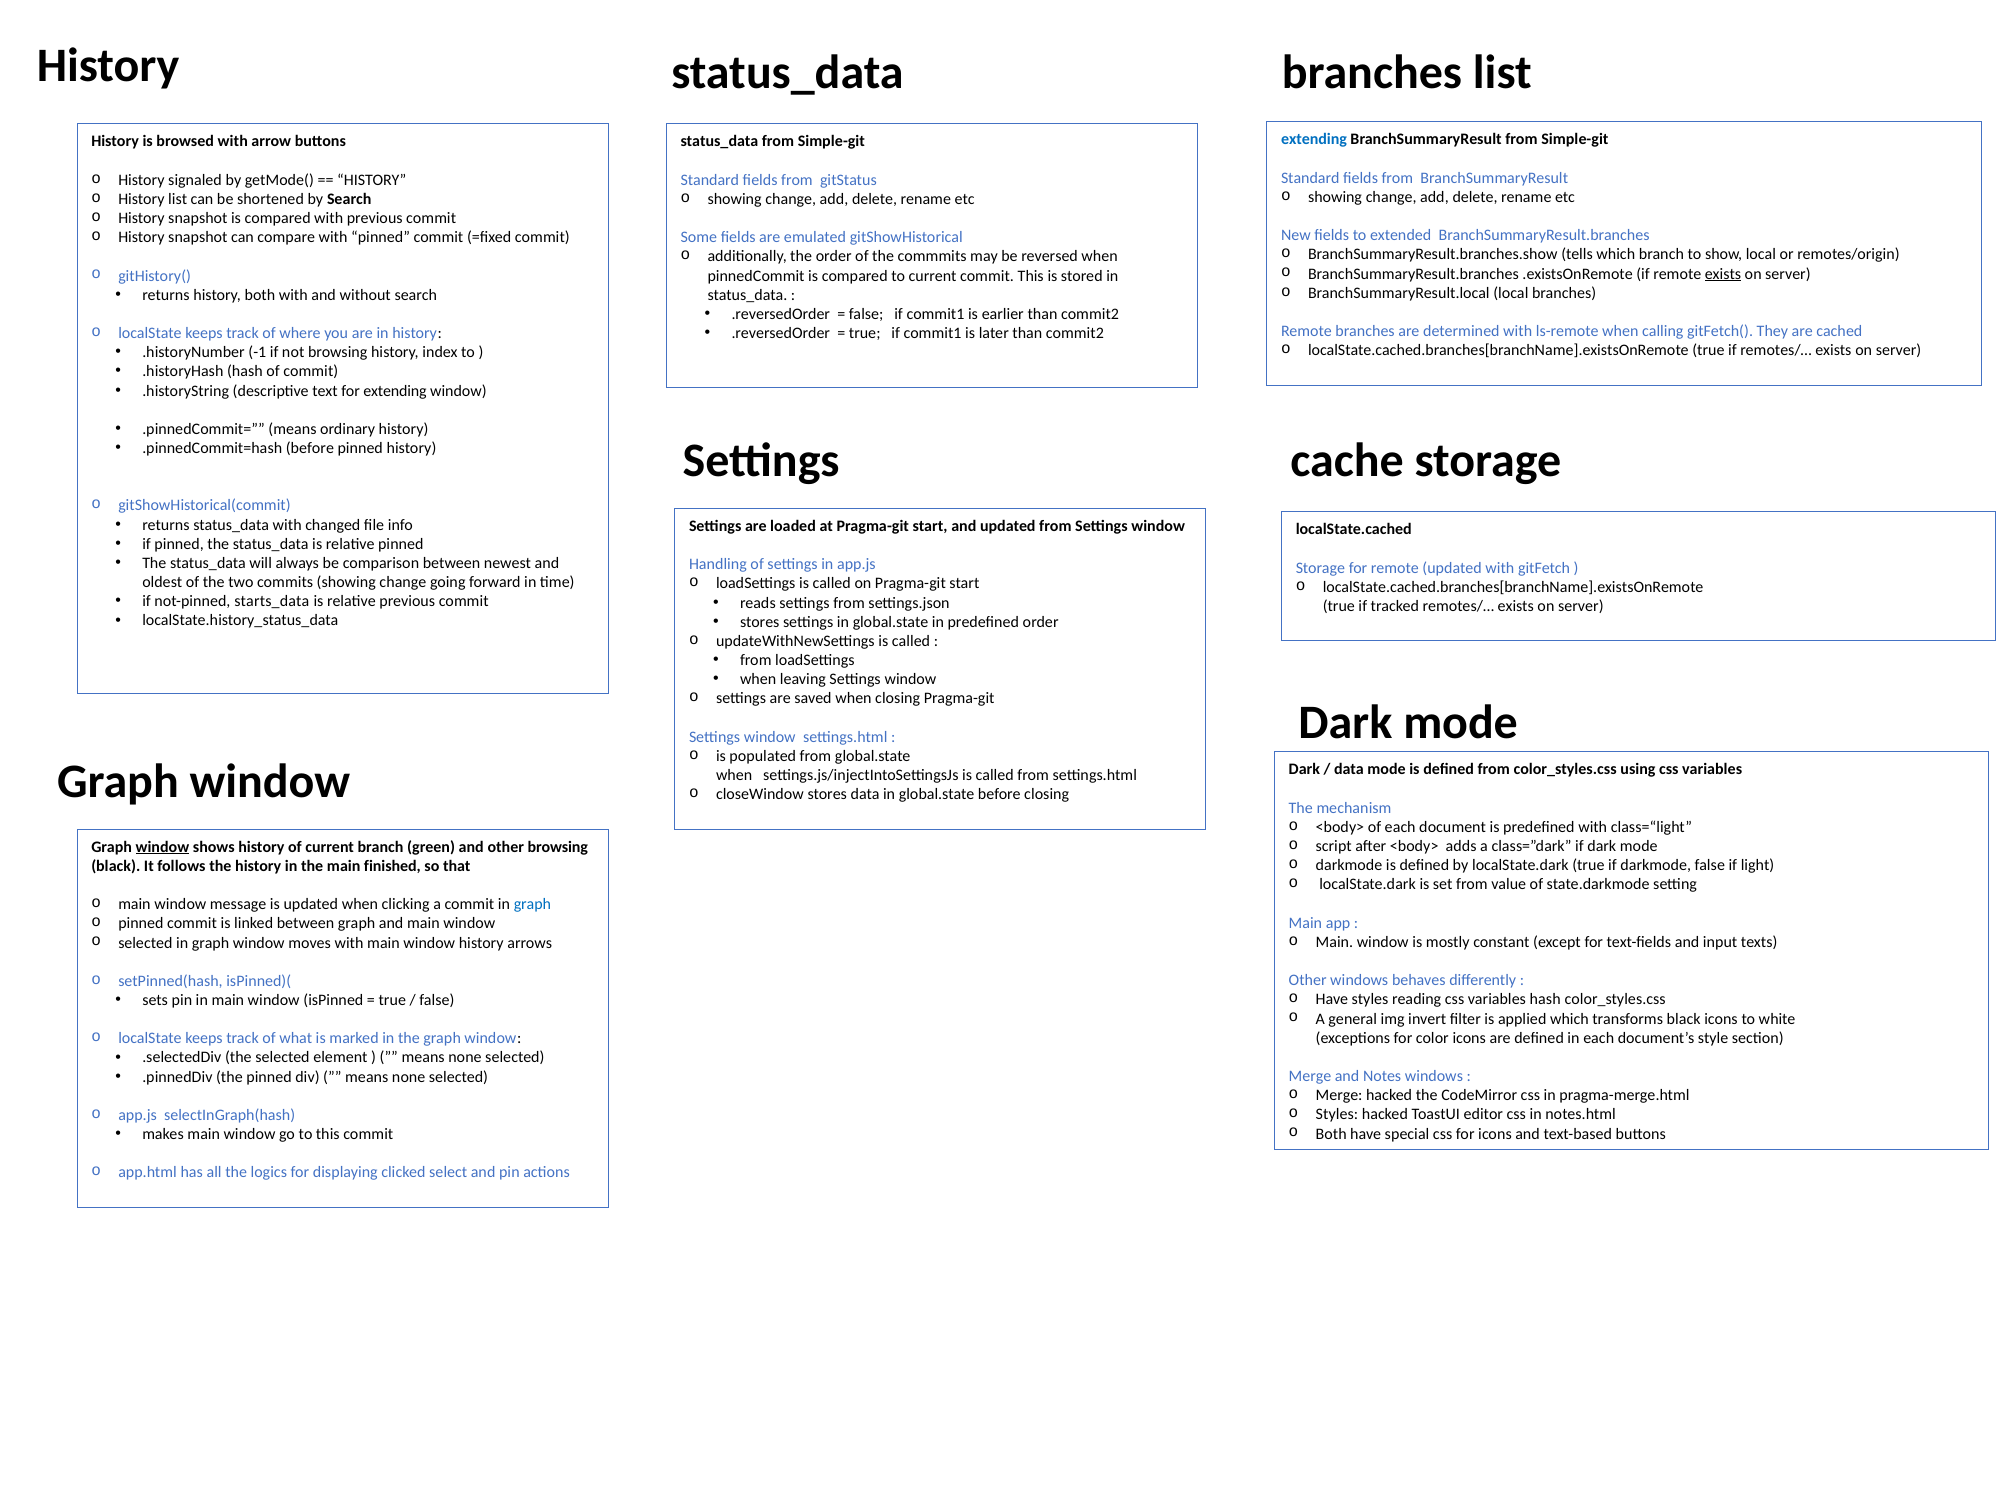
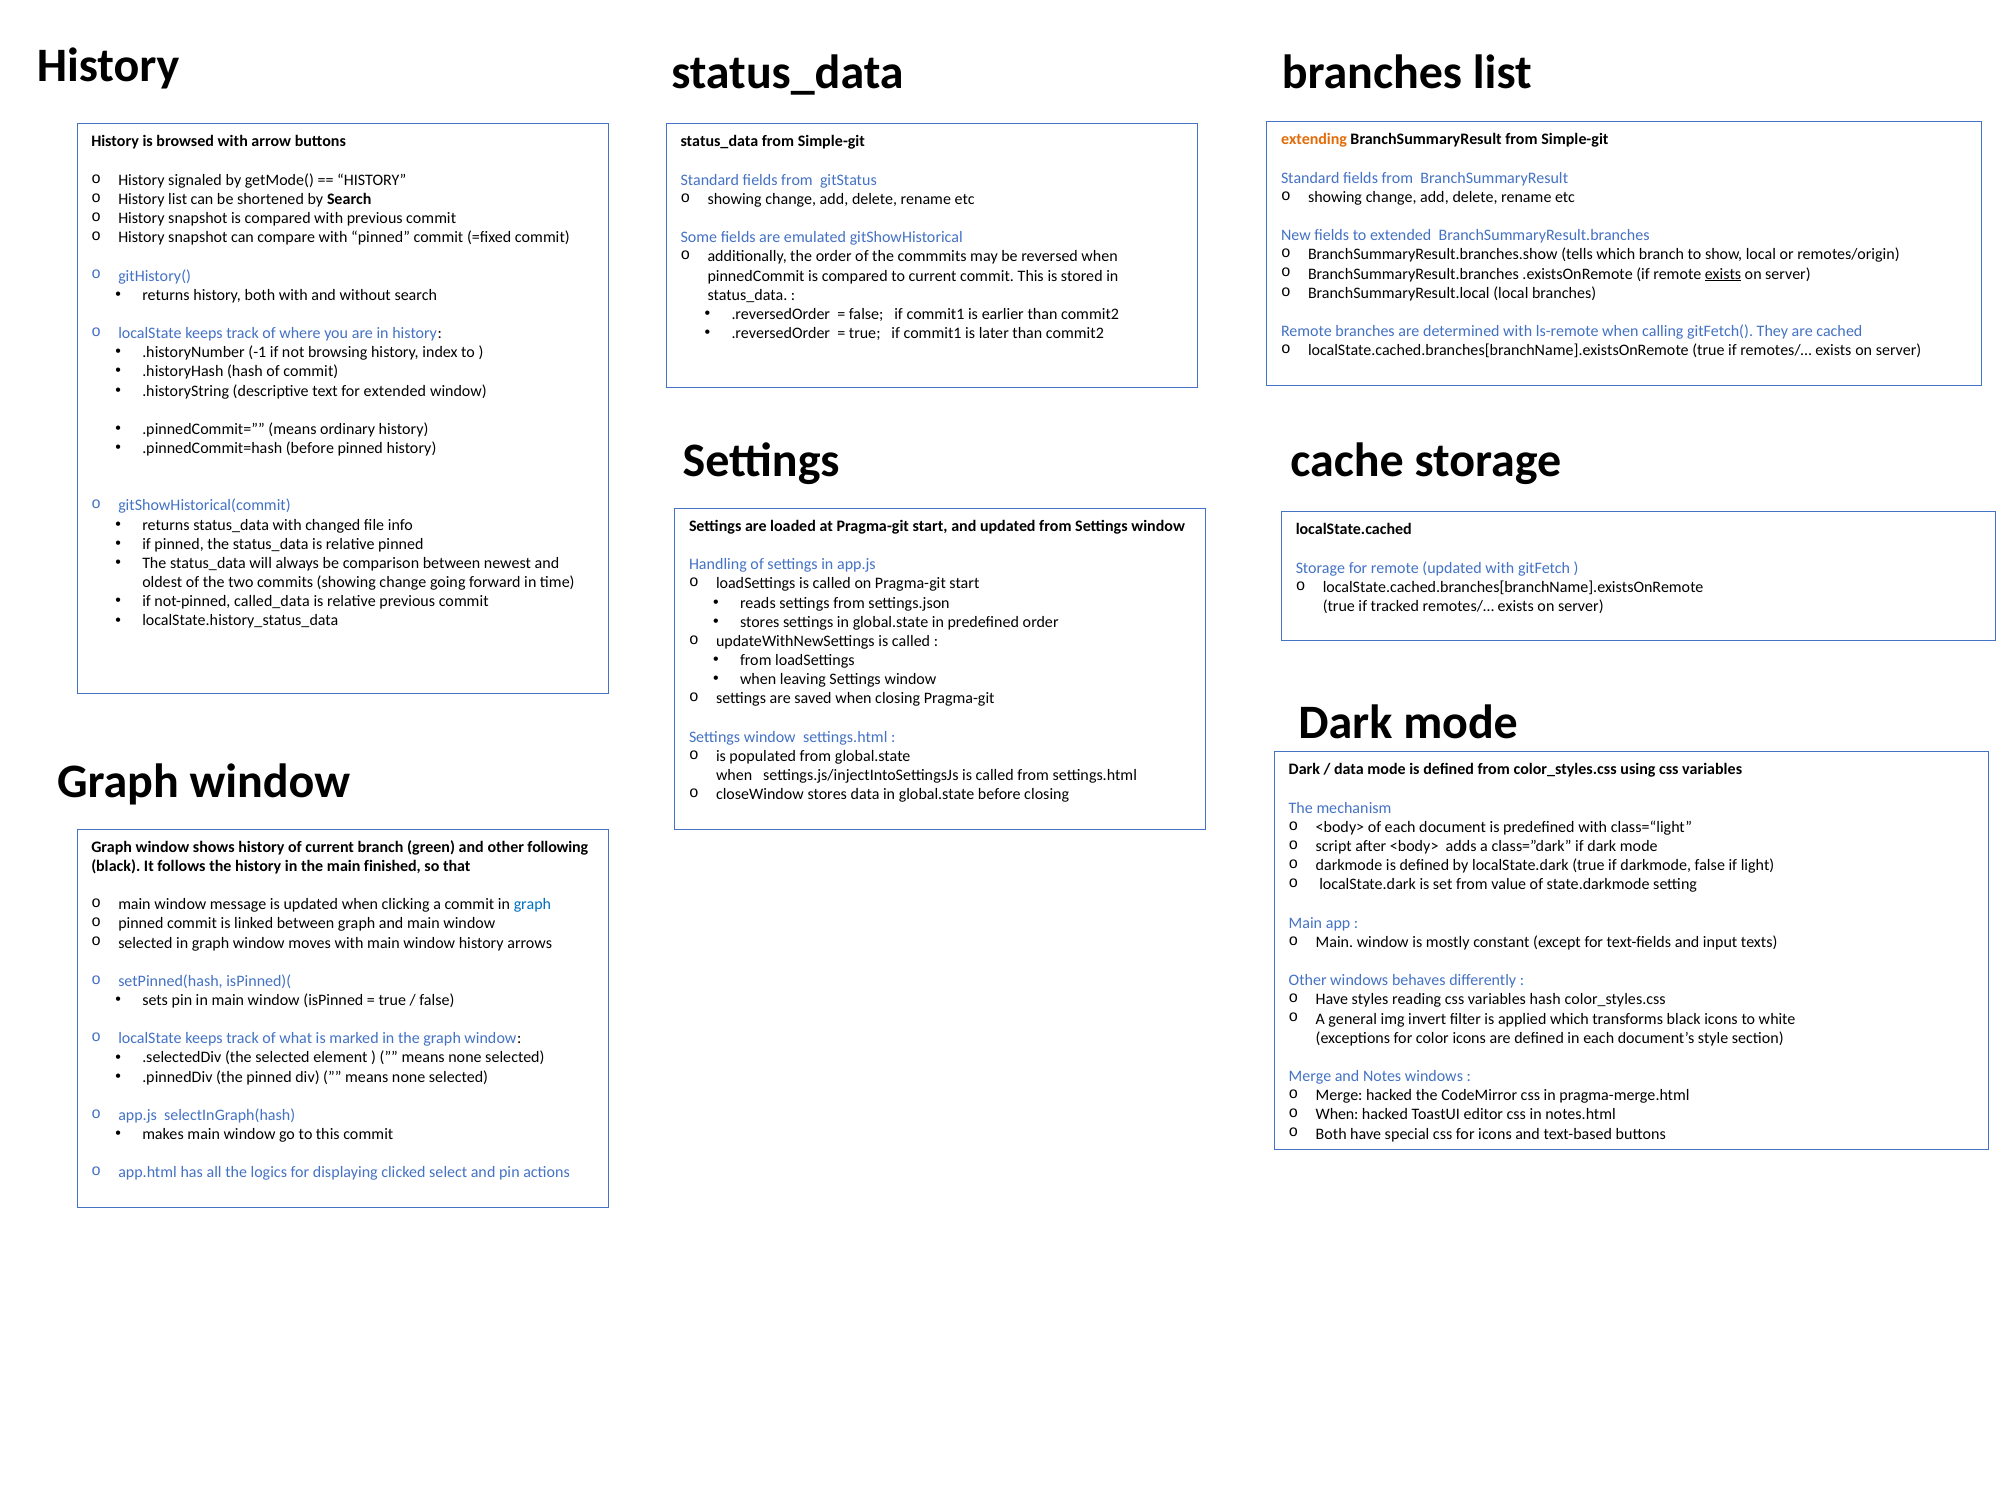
extending at (1314, 140) colour: blue -> orange
for extending: extending -> extended
starts_data: starts_data -> called_data
window at (162, 847) underline: present -> none
other browsing: browsing -> following
Styles at (1337, 1115): Styles -> When
